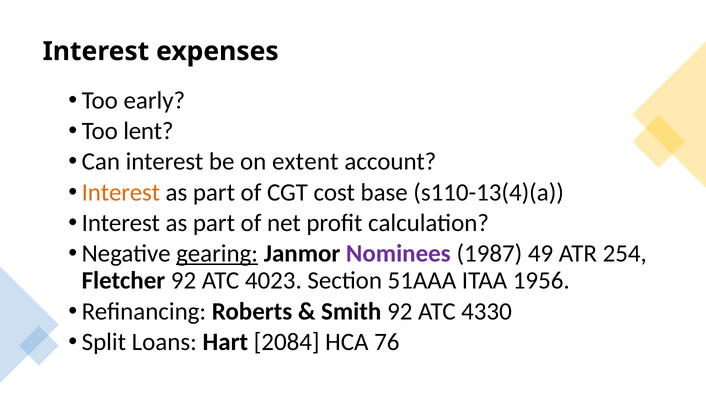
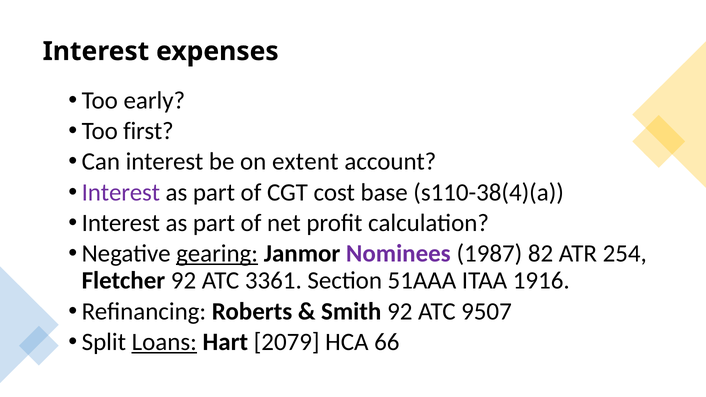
lent: lent -> first
Interest at (121, 192) colour: orange -> purple
s110-13(4)(a: s110-13(4)(a -> s110-38(4)(a
49: 49 -> 82
4023: 4023 -> 3361
1956: 1956 -> 1916
4330: 4330 -> 9507
Loans underline: none -> present
2084: 2084 -> 2079
76: 76 -> 66
